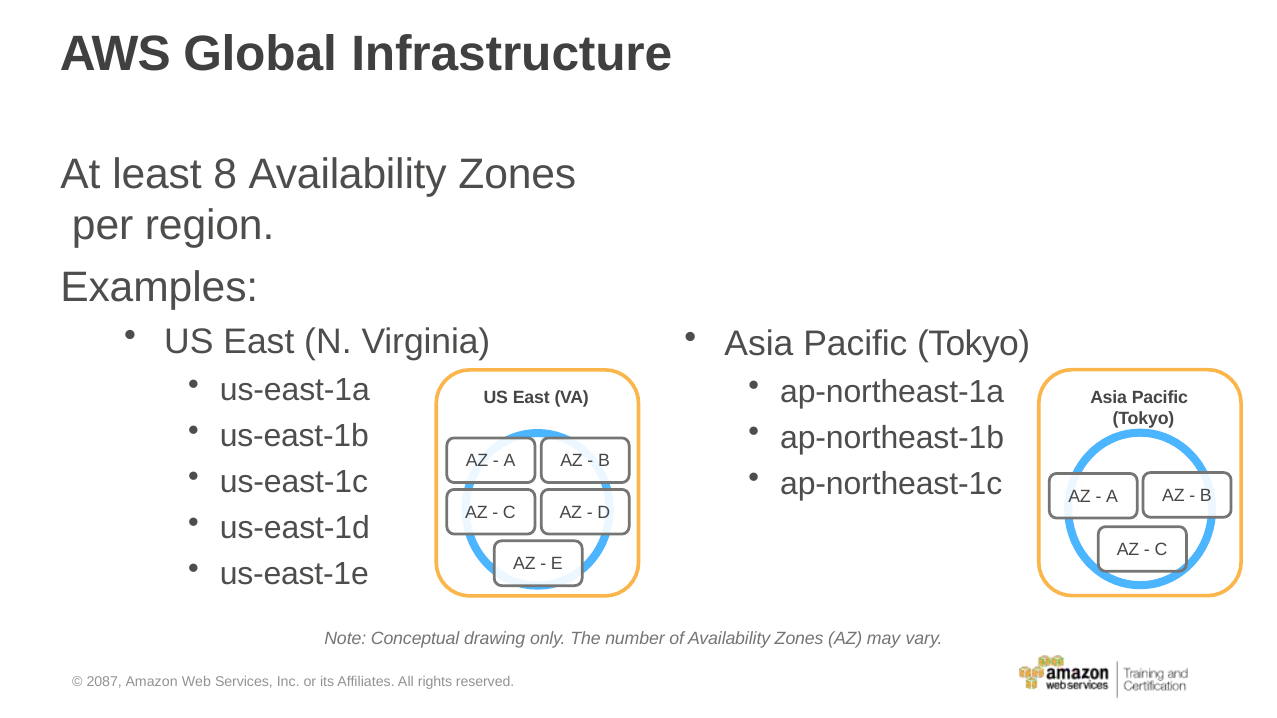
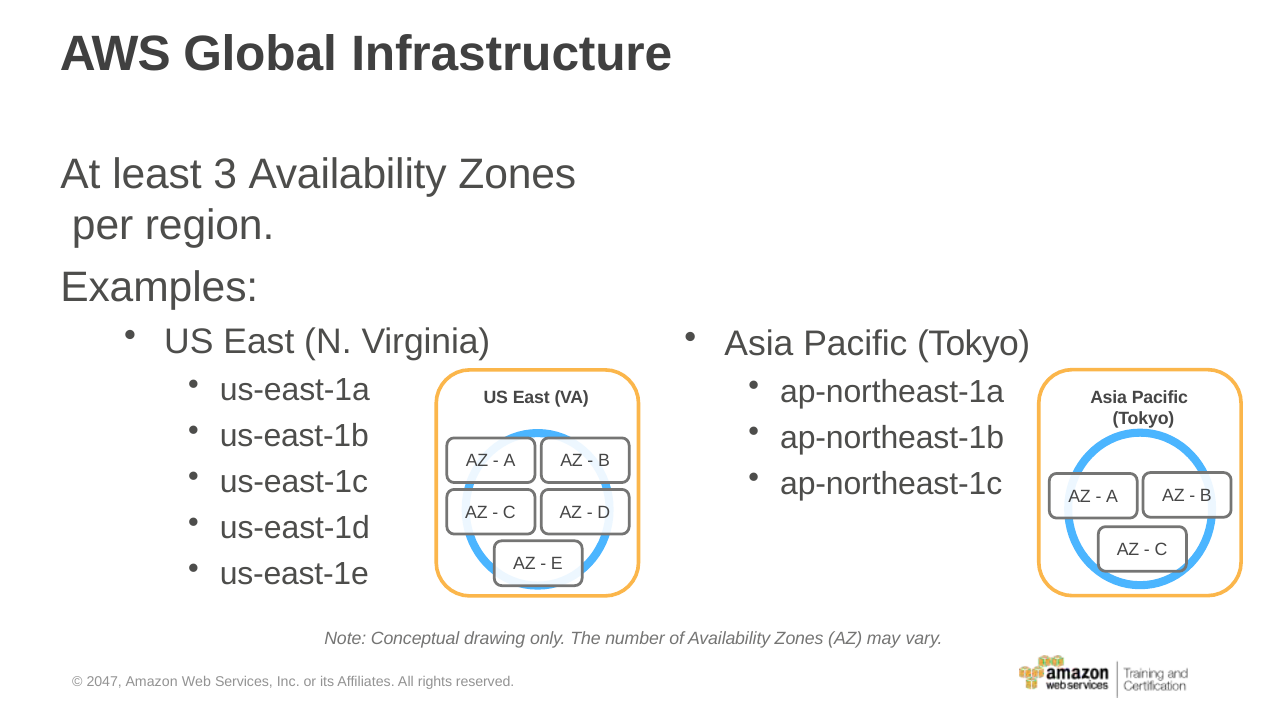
8: 8 -> 3
2087: 2087 -> 2047
